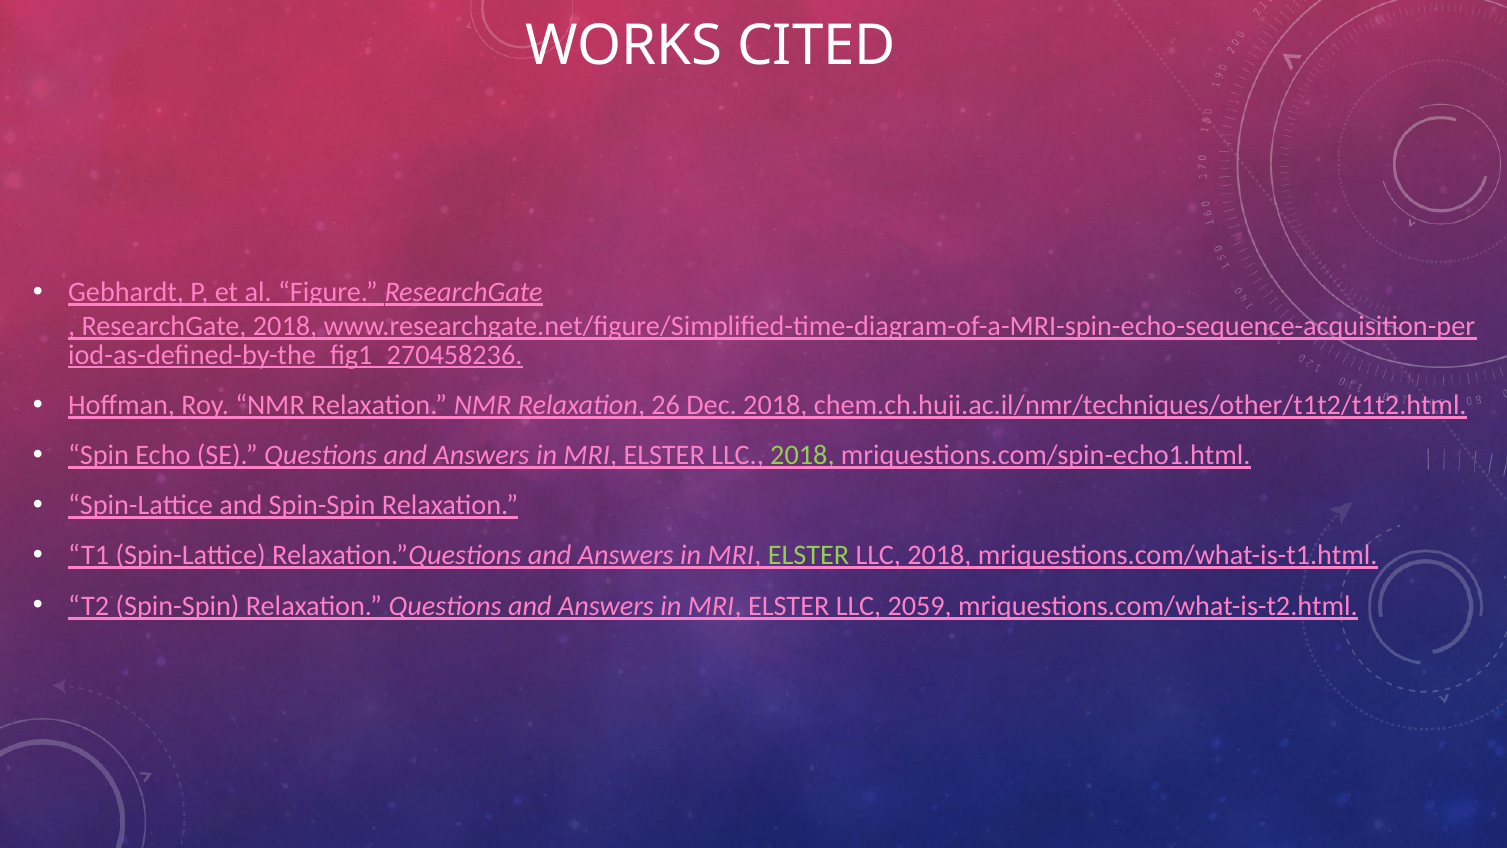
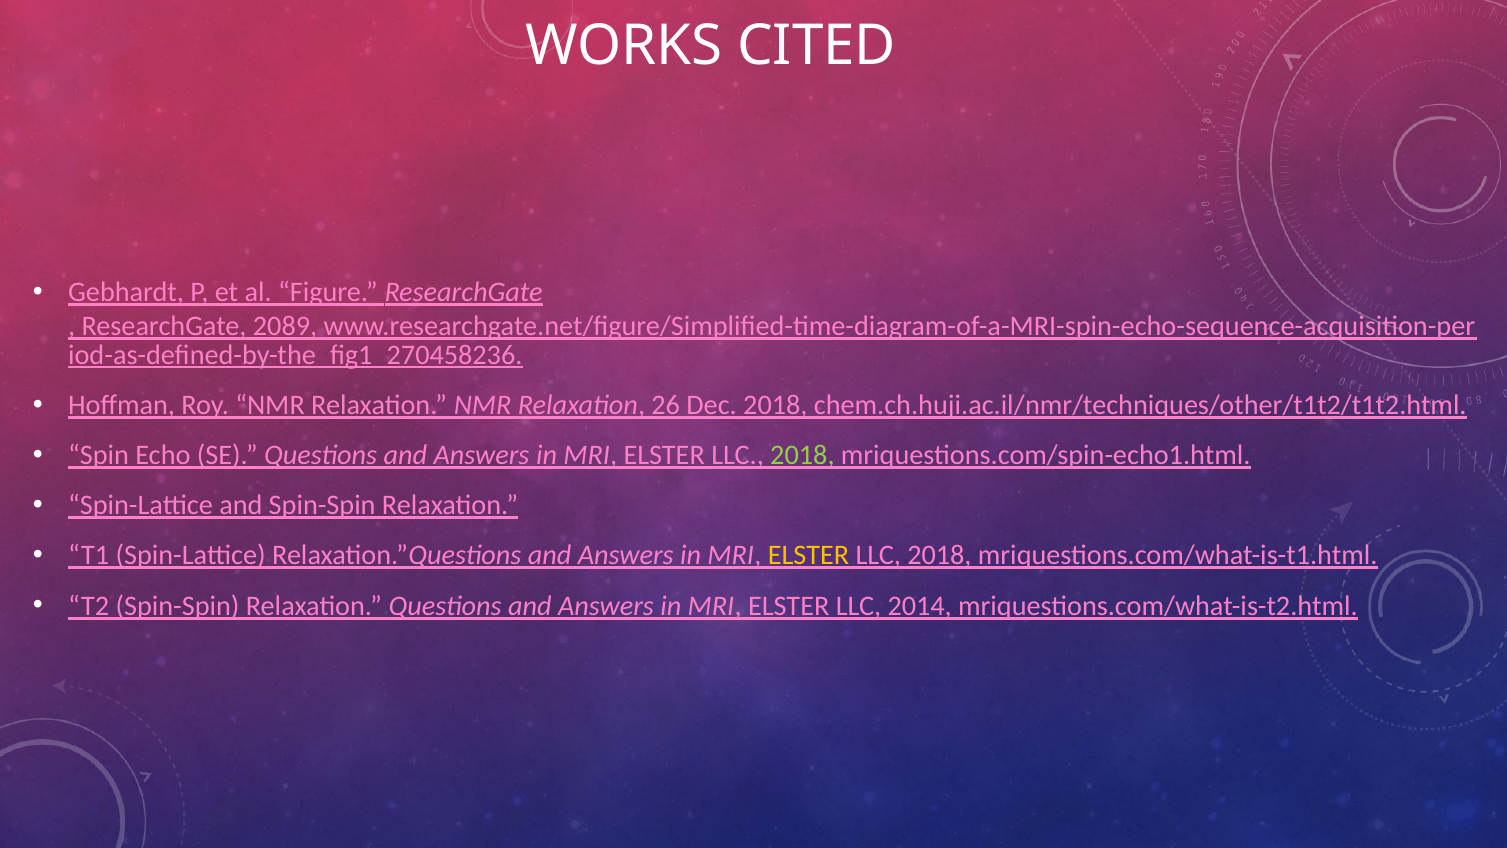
ResearchGate 2018: 2018 -> 2089
ELSTER at (808, 555) colour: light green -> yellow
2059: 2059 -> 2014
